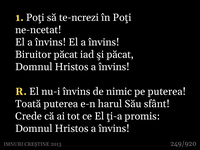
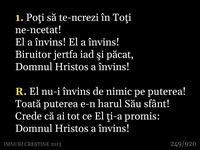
în Poţi: Poţi -> Toţi
Biruitor păcat: păcat -> jertfa
